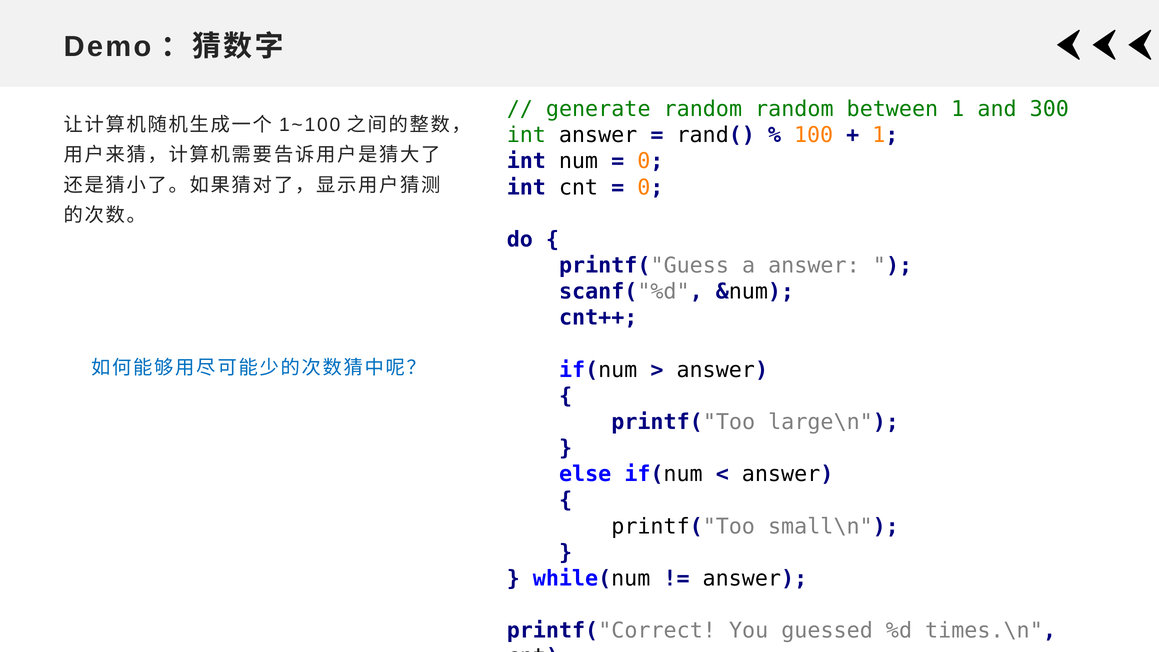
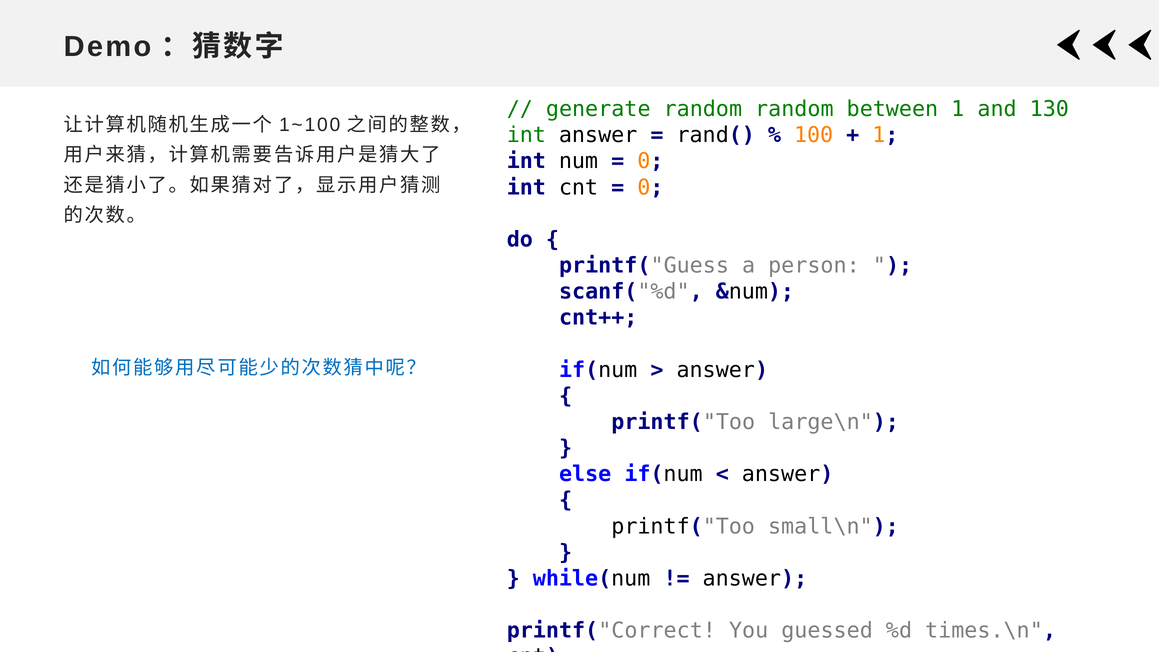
300: 300 -> 130
a answer: answer -> person
